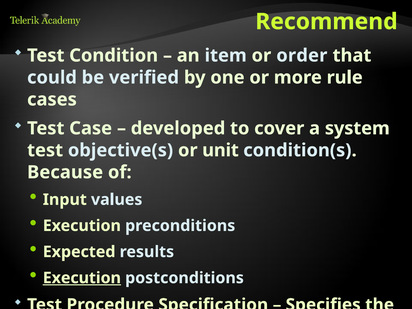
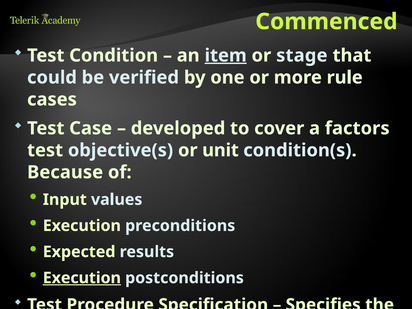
Recommend: Recommend -> Commenced
item underline: none -> present
order: order -> stage
system: system -> factors
